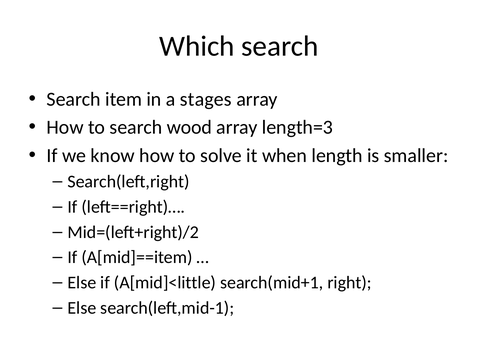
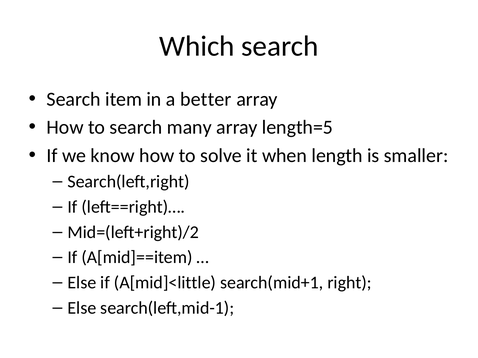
stages: stages -> better
wood: wood -> many
length=3: length=3 -> length=5
